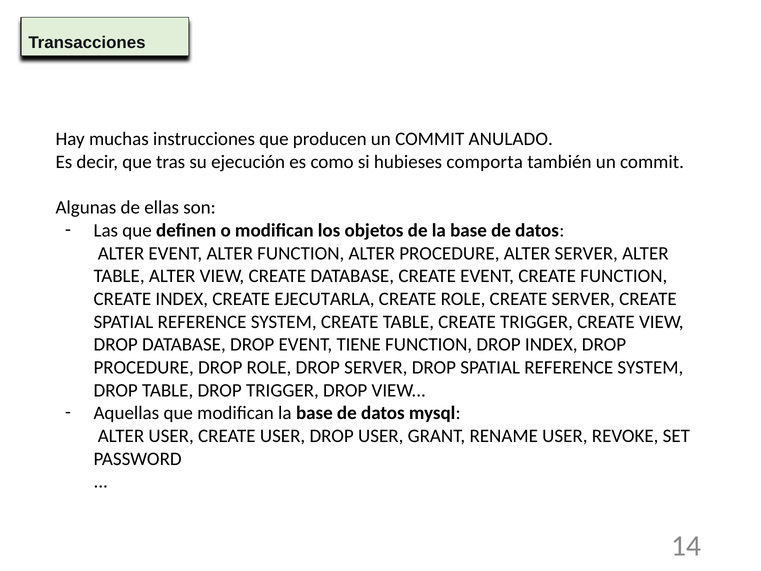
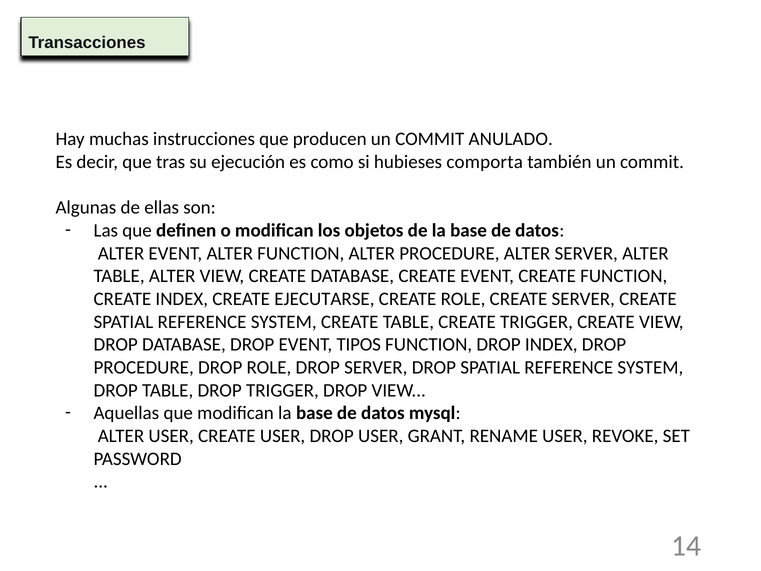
EJECUTARLA: EJECUTARLA -> EJECUTARSE
TIENE: TIENE -> TIPOS
